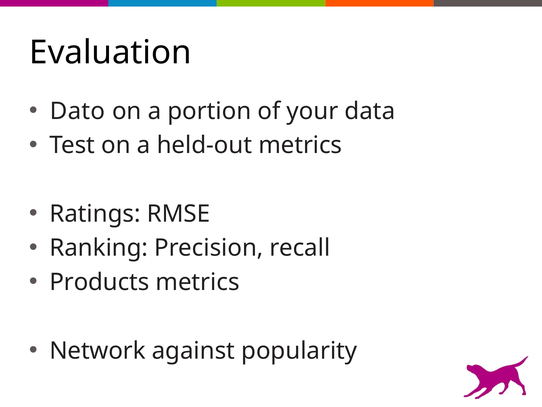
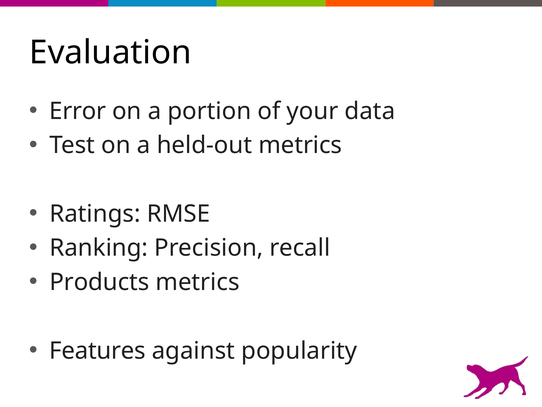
Dato: Dato -> Error
Network: Network -> Features
